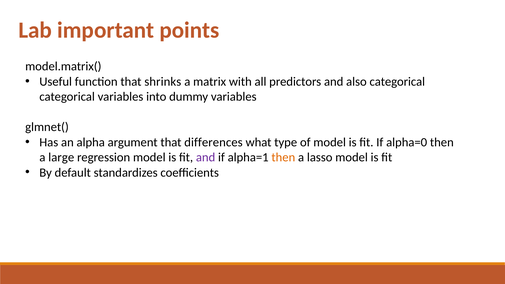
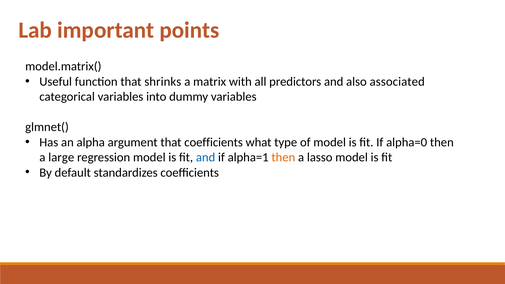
also categorical: categorical -> associated
that differences: differences -> coefficients
and at (206, 157) colour: purple -> blue
